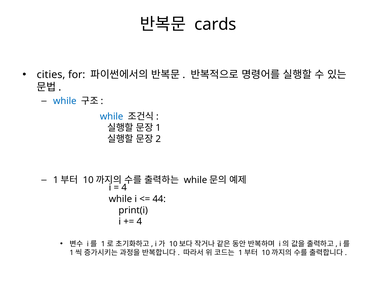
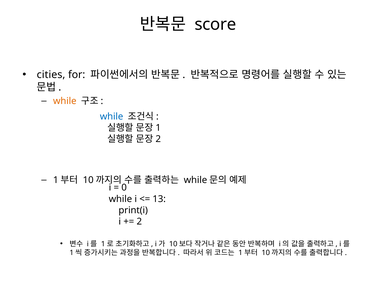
cards: cards -> score
while at (65, 101) colour: blue -> orange
4 at (124, 188): 4 -> 0
44: 44 -> 13
4 at (139, 221): 4 -> 2
